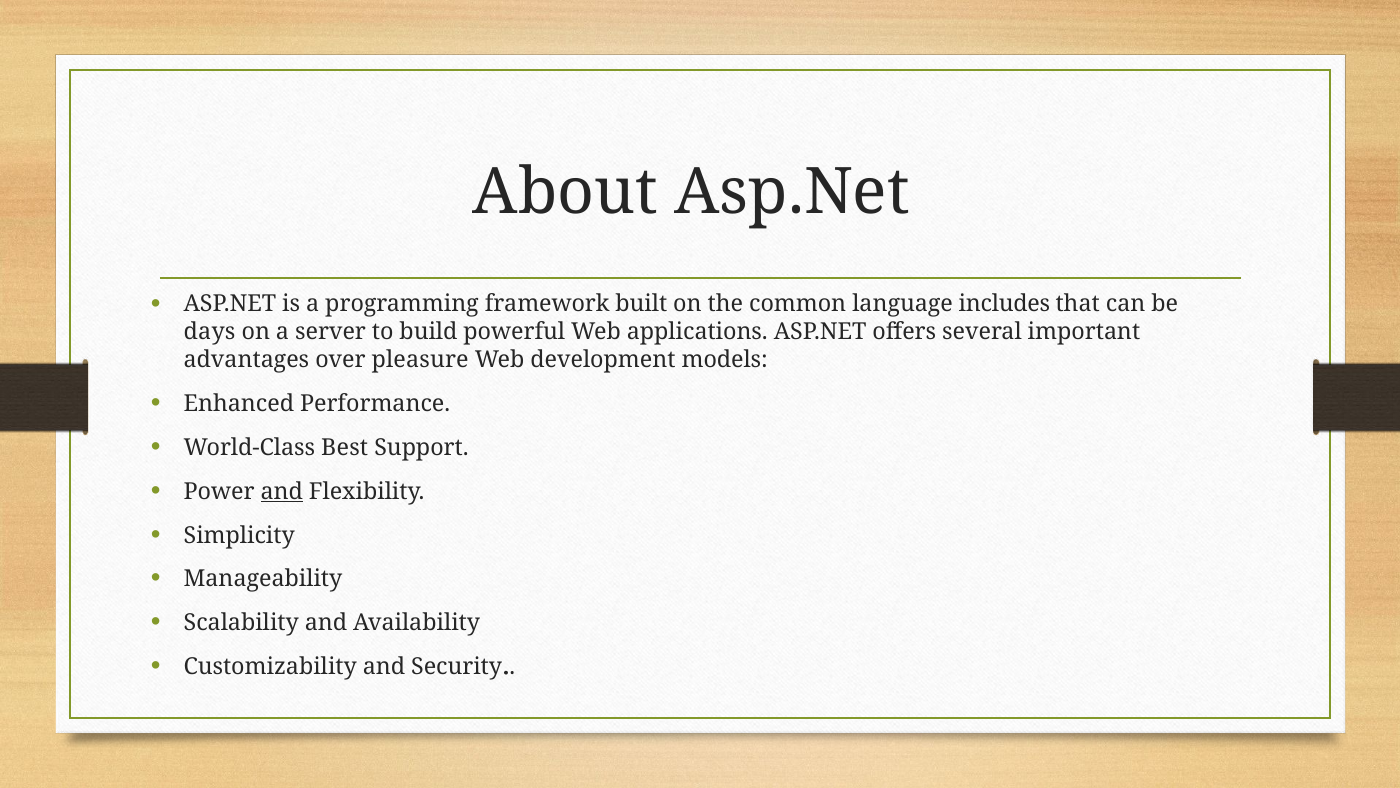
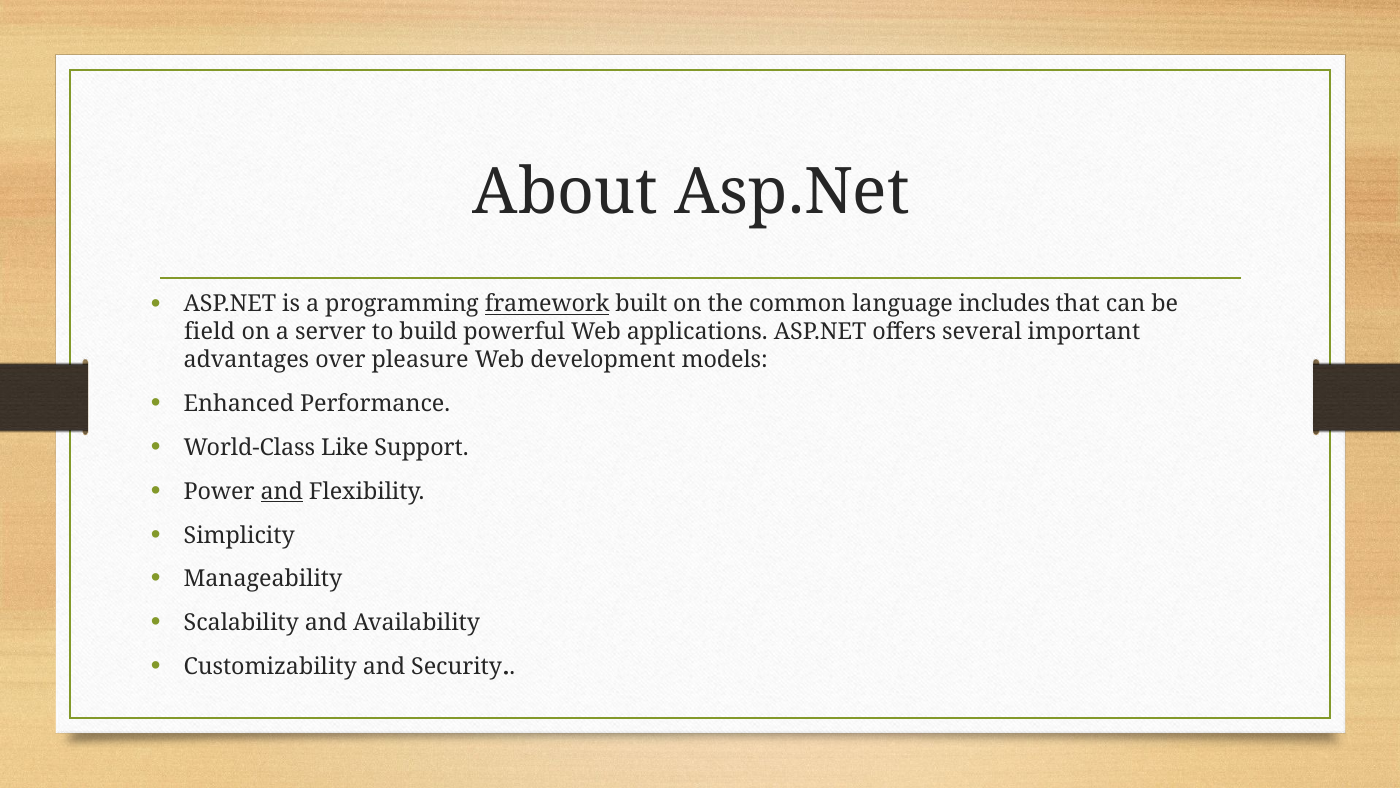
framework underline: none -> present
days: days -> field
Best: Best -> Like
